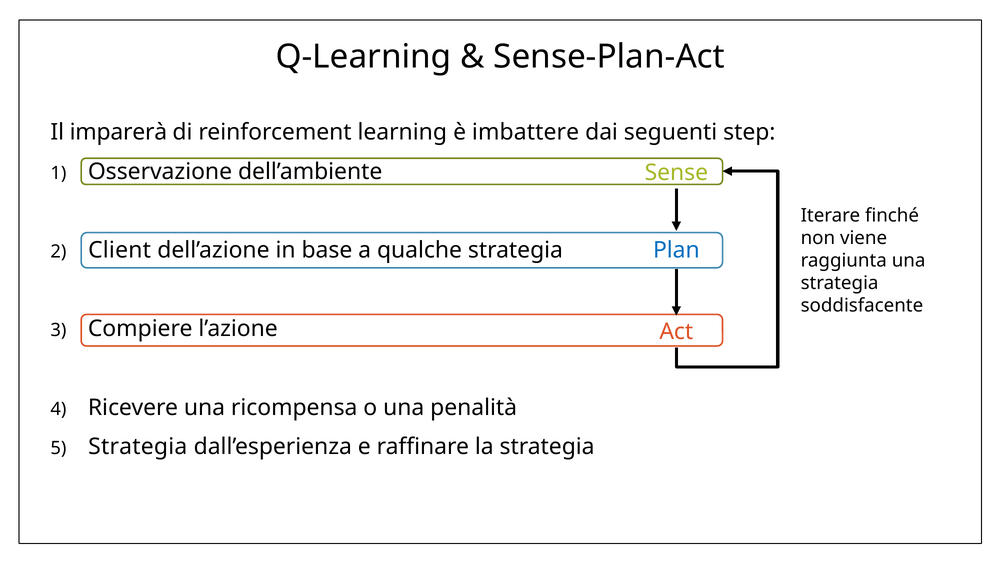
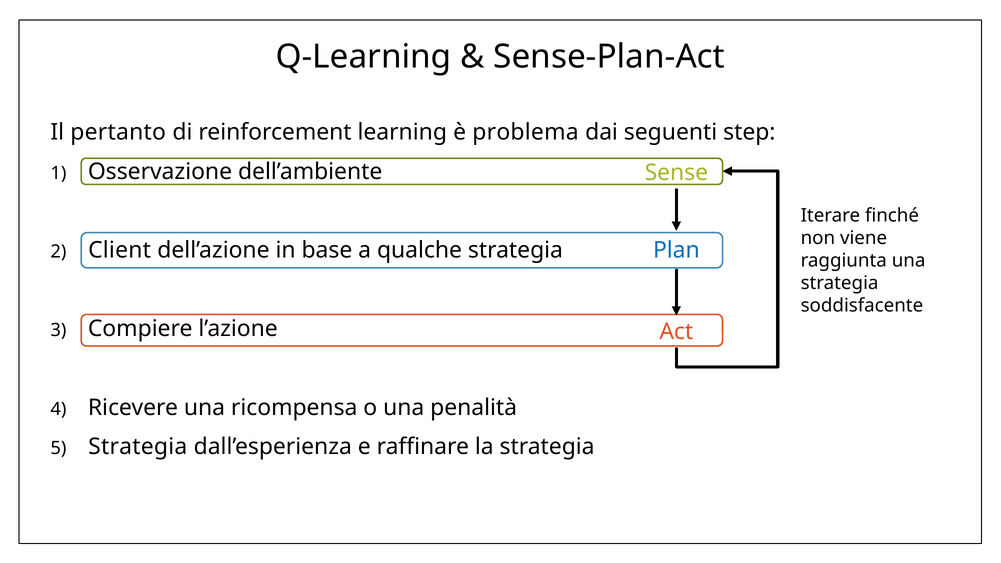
imparerà: imparerà -> pertanto
imbattere: imbattere -> problema
